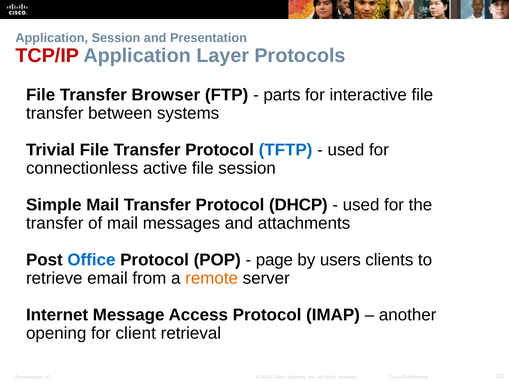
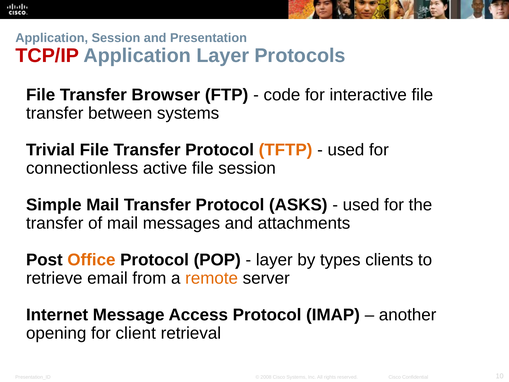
parts: parts -> code
TFTP colour: blue -> orange
DHCP: DHCP -> ASKS
Office colour: blue -> orange
page at (274, 260): page -> layer
users: users -> types
